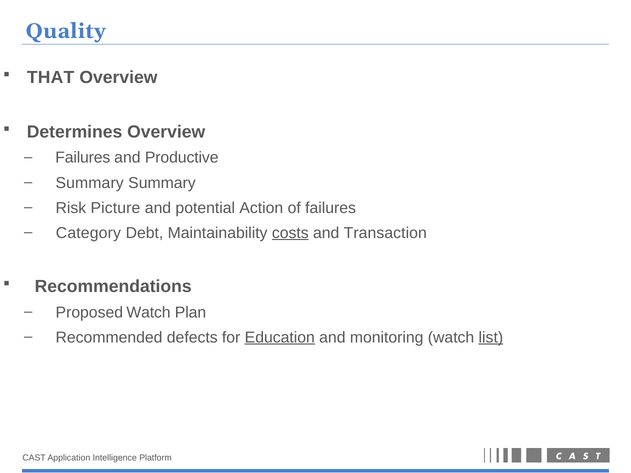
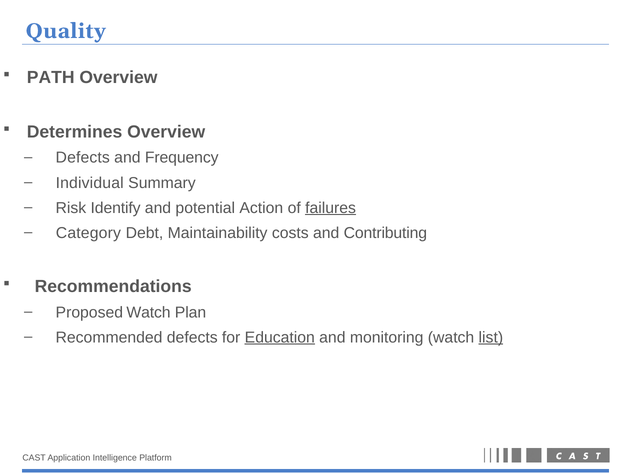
THAT: THAT -> PATH
Failures at (83, 158): Failures -> Defects
Productive: Productive -> Frequency
Summary at (90, 183): Summary -> Individual
Picture: Picture -> Identify
failures at (331, 208) underline: none -> present
costs underline: present -> none
Transaction: Transaction -> Contributing
